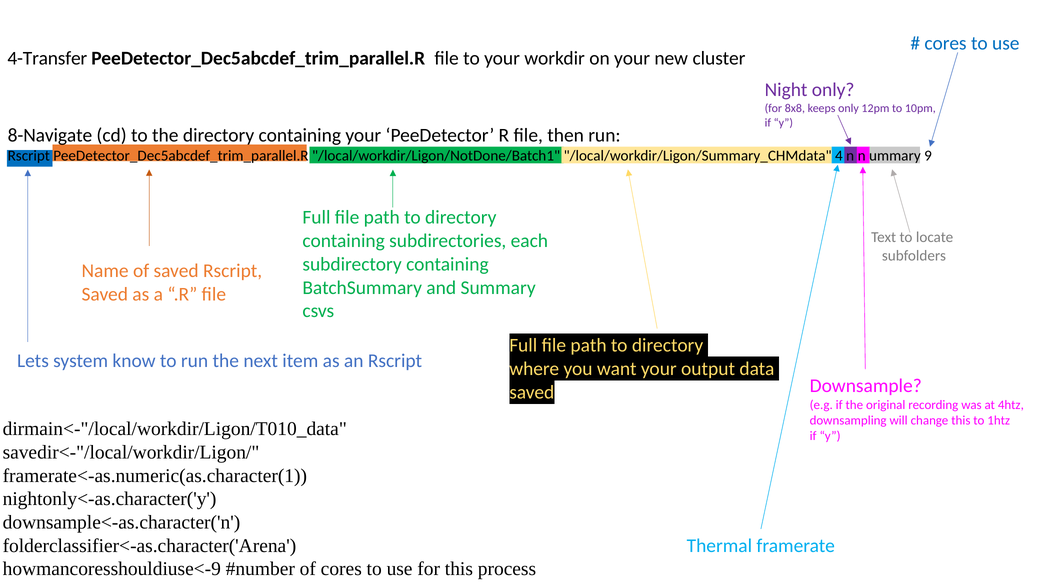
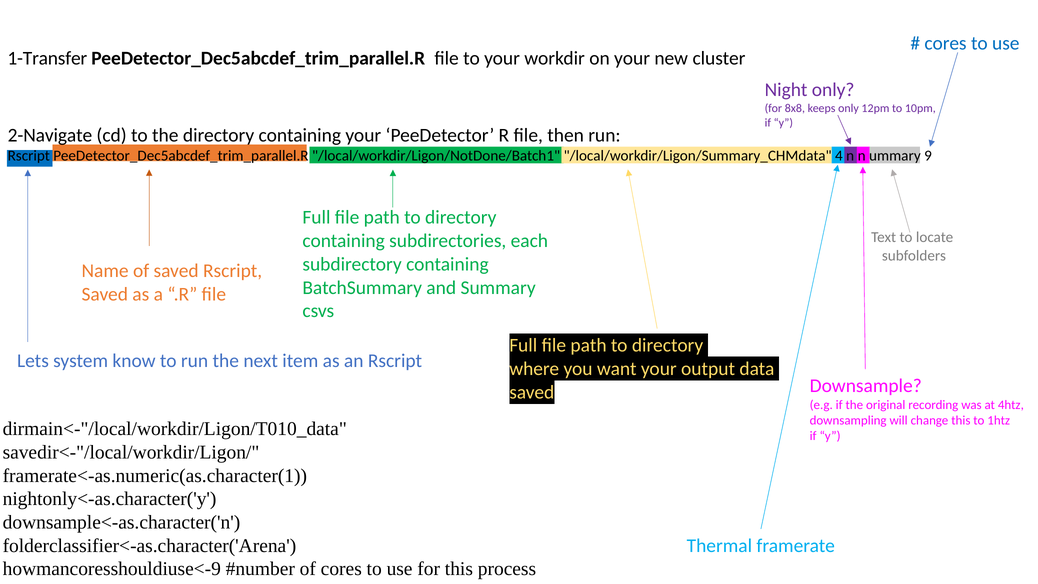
4-Transfer: 4-Transfer -> 1-Transfer
8-Navigate: 8-Navigate -> 2-Navigate
